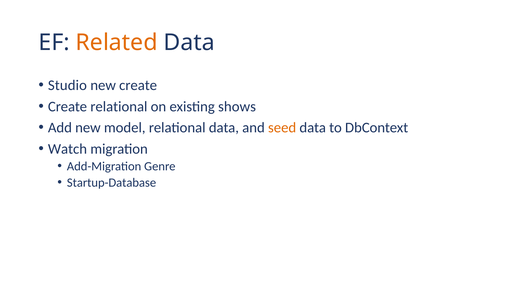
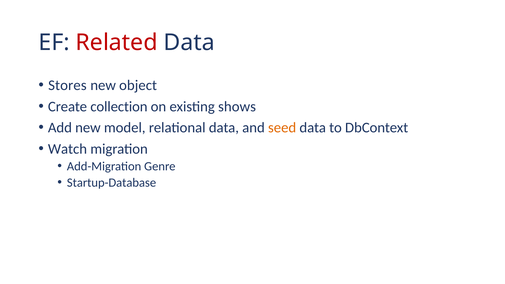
Related colour: orange -> red
Studio: Studio -> Stores
new create: create -> object
Create relational: relational -> collection
